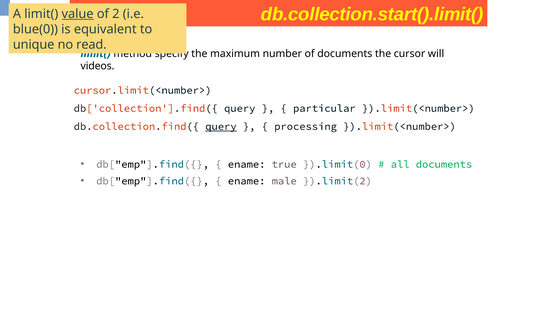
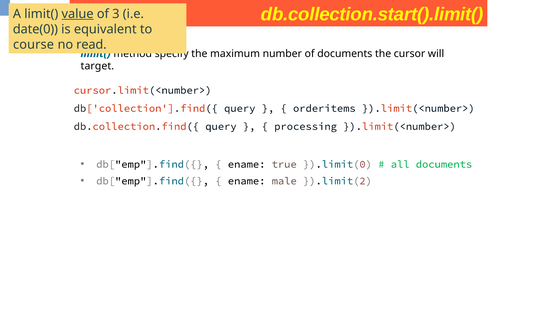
2: 2 -> 3
blue(0: blue(0 -> date(0
unique: unique -> course
videos: videos -> target
particular: particular -> orderitems
query at (221, 127) underline: present -> none
